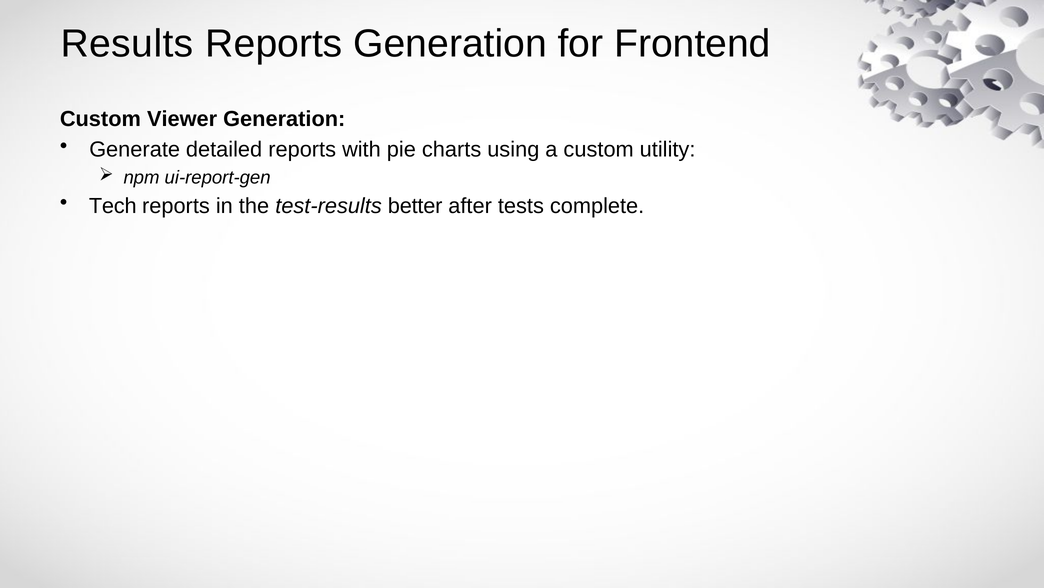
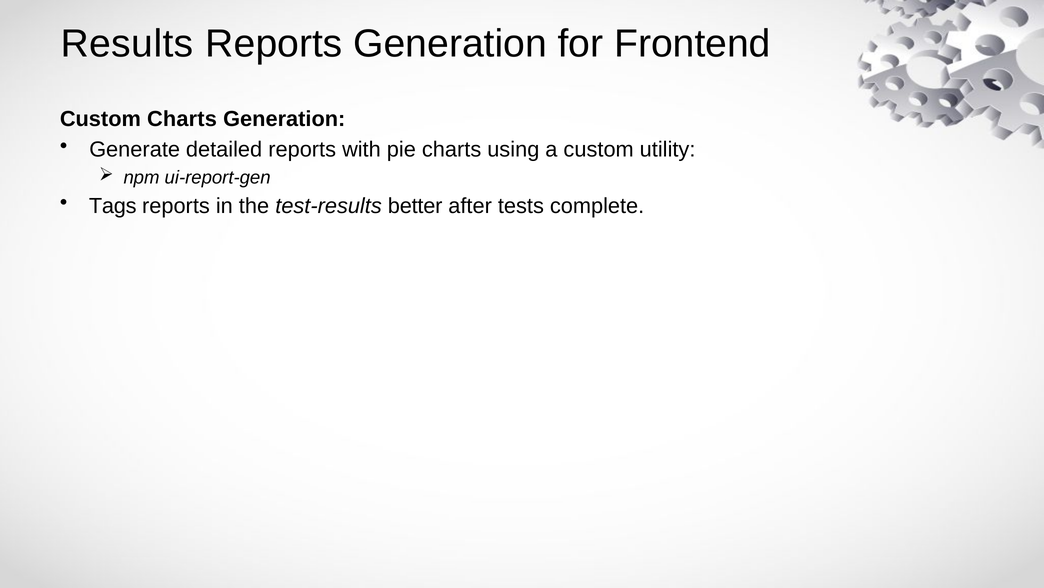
Custom Viewer: Viewer -> Charts
Tech: Tech -> Tags
